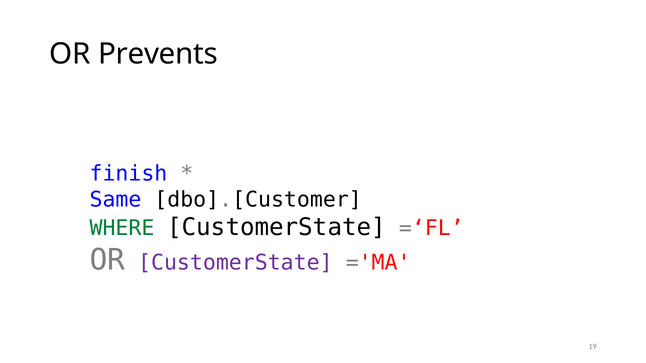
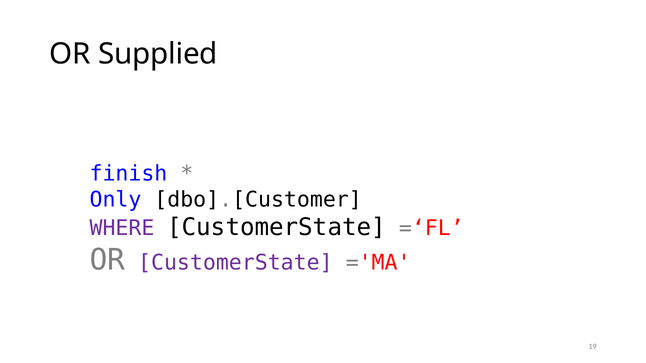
Prevents: Prevents -> Supplied
Same: Same -> Only
WHERE colour: green -> purple
